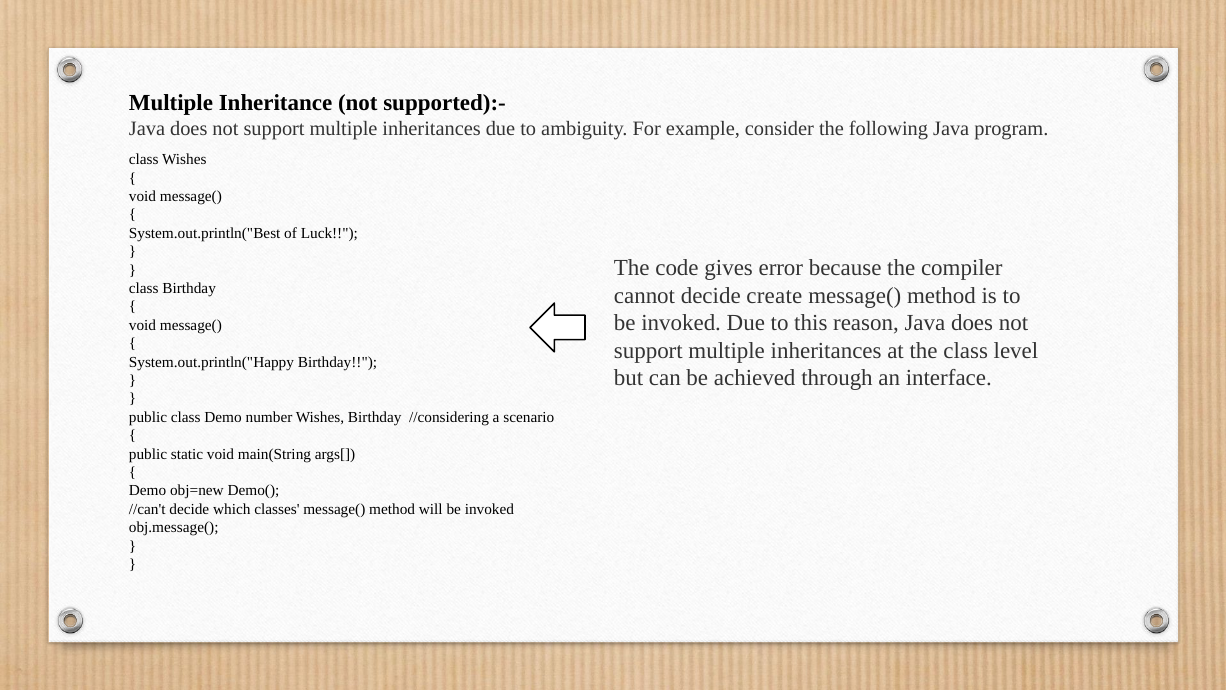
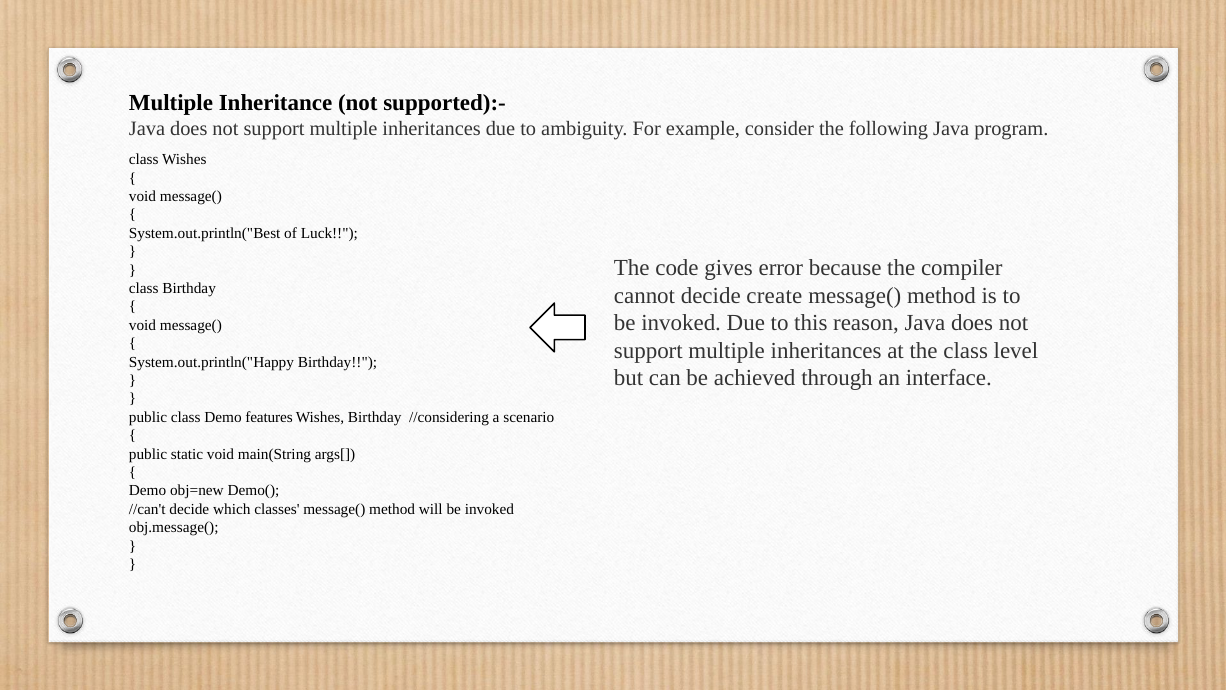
number: number -> features
